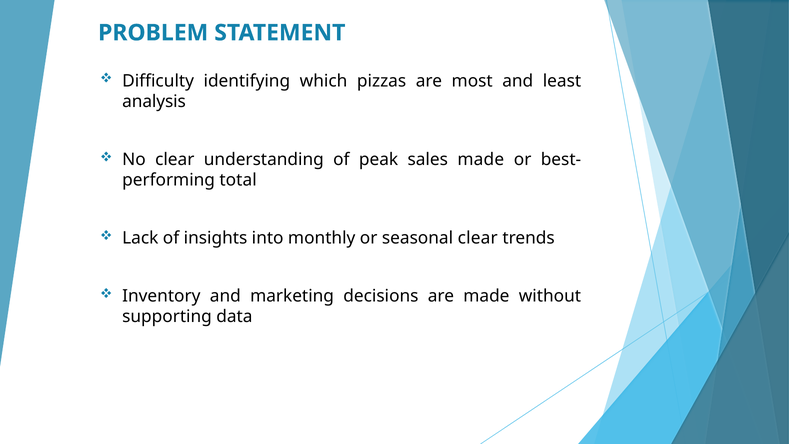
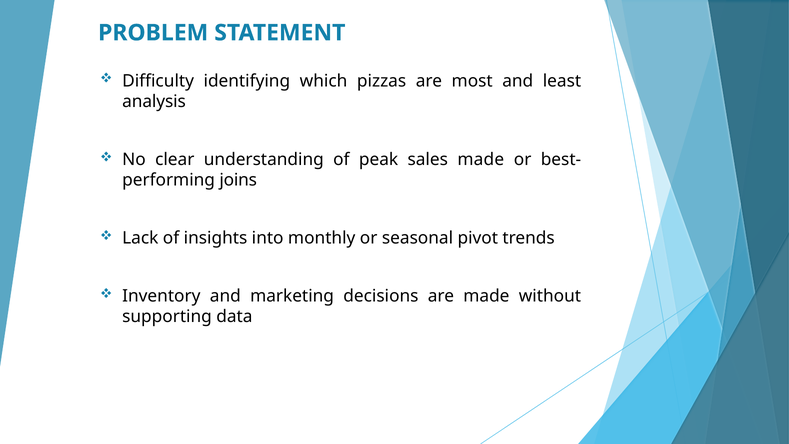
total: total -> joins
seasonal clear: clear -> pivot
